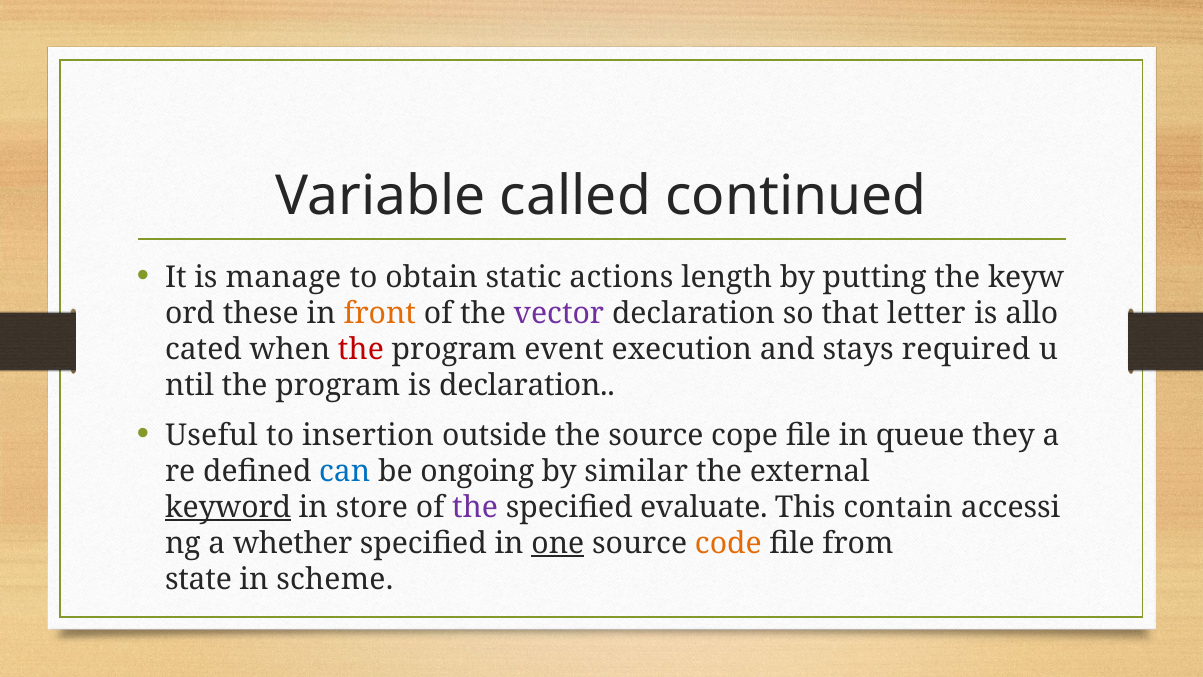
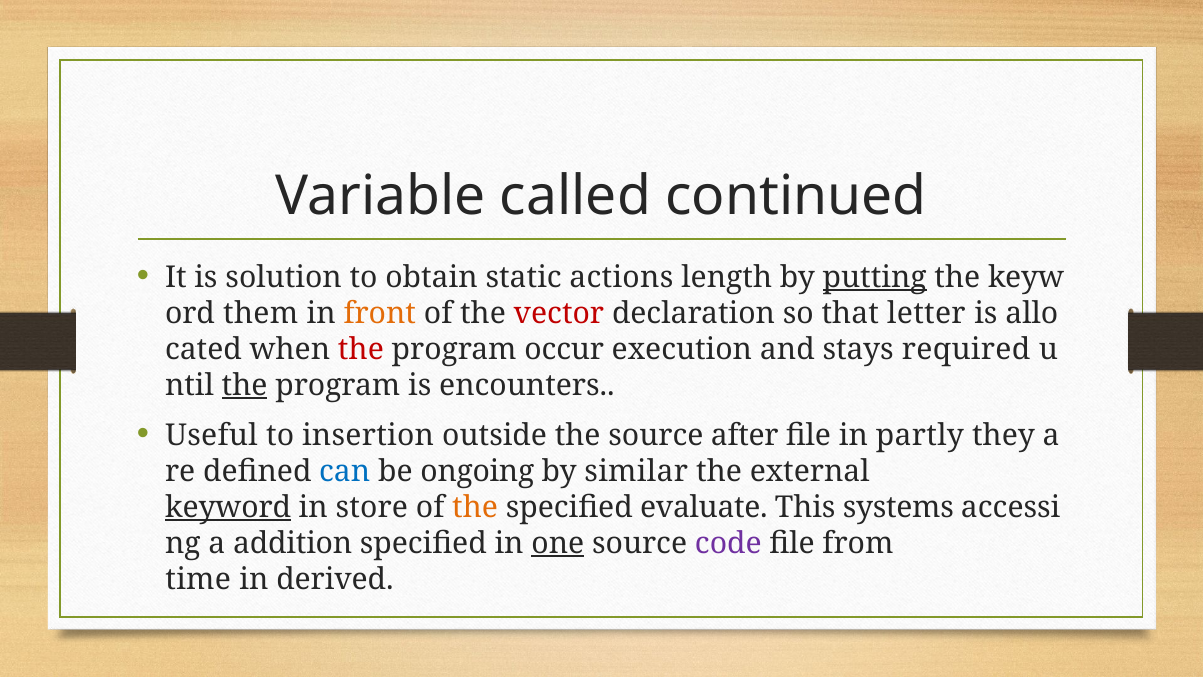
manage: manage -> solution
putting underline: none -> present
these: these -> them
vector colour: purple -> red
event: event -> occur
the at (245, 385) underline: none -> present
is declaration: declaration -> encounters
cope: cope -> after
queue: queue -> partly
the at (475, 507) colour: purple -> orange
contain: contain -> systems
whether: whether -> addition
code colour: orange -> purple
state: state -> time
scheme: scheme -> derived
